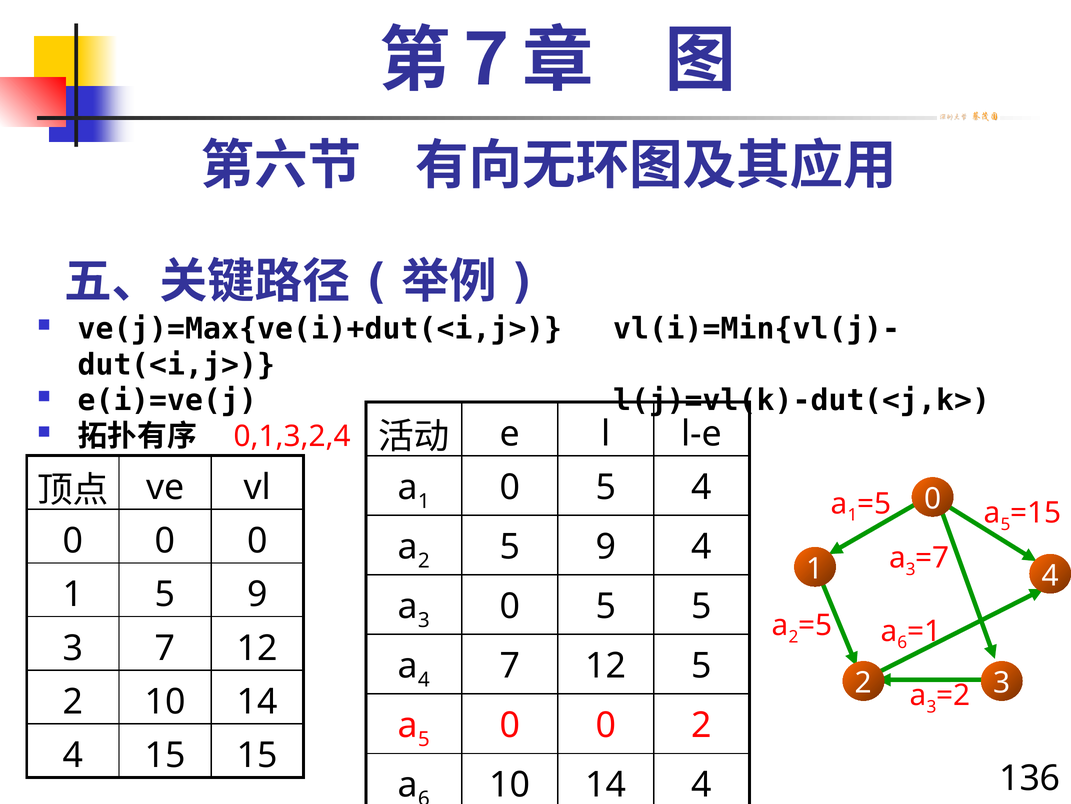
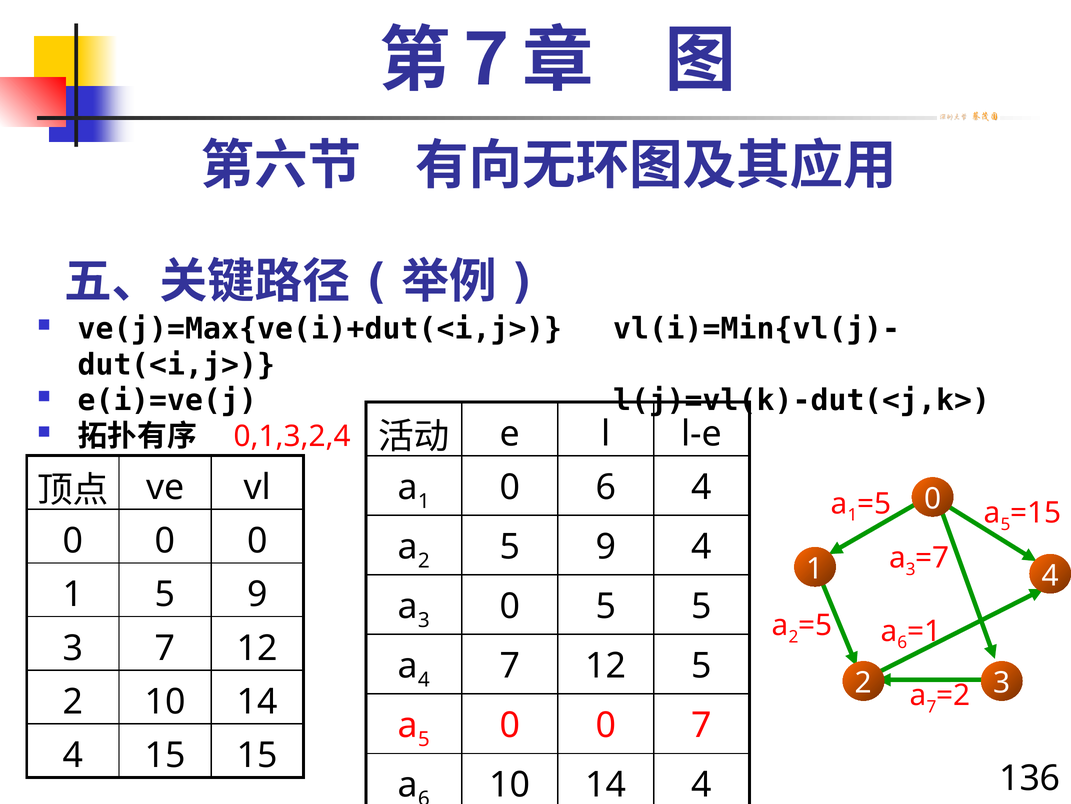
1 0 5: 5 -> 6
3 at (931, 706): 3 -> 7
0 2: 2 -> 7
